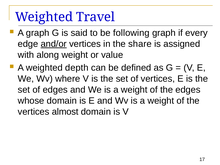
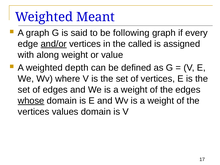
Travel: Travel -> Meant
share: share -> called
whose underline: none -> present
almost: almost -> values
